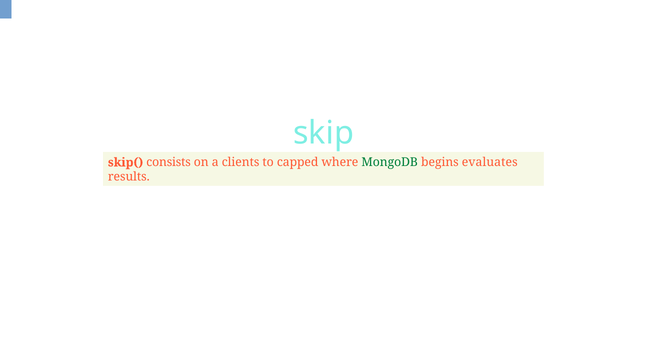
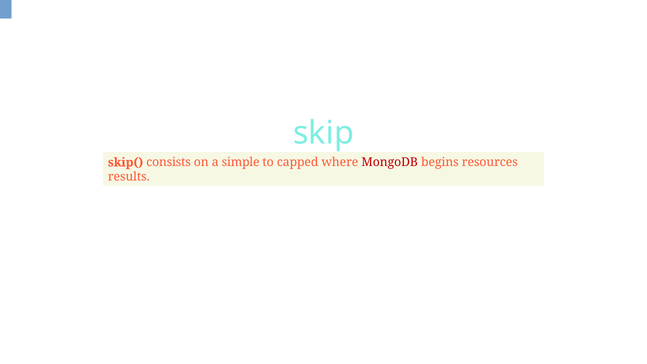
clients: clients -> simple
MongoDB colour: green -> red
evaluates: evaluates -> resources
